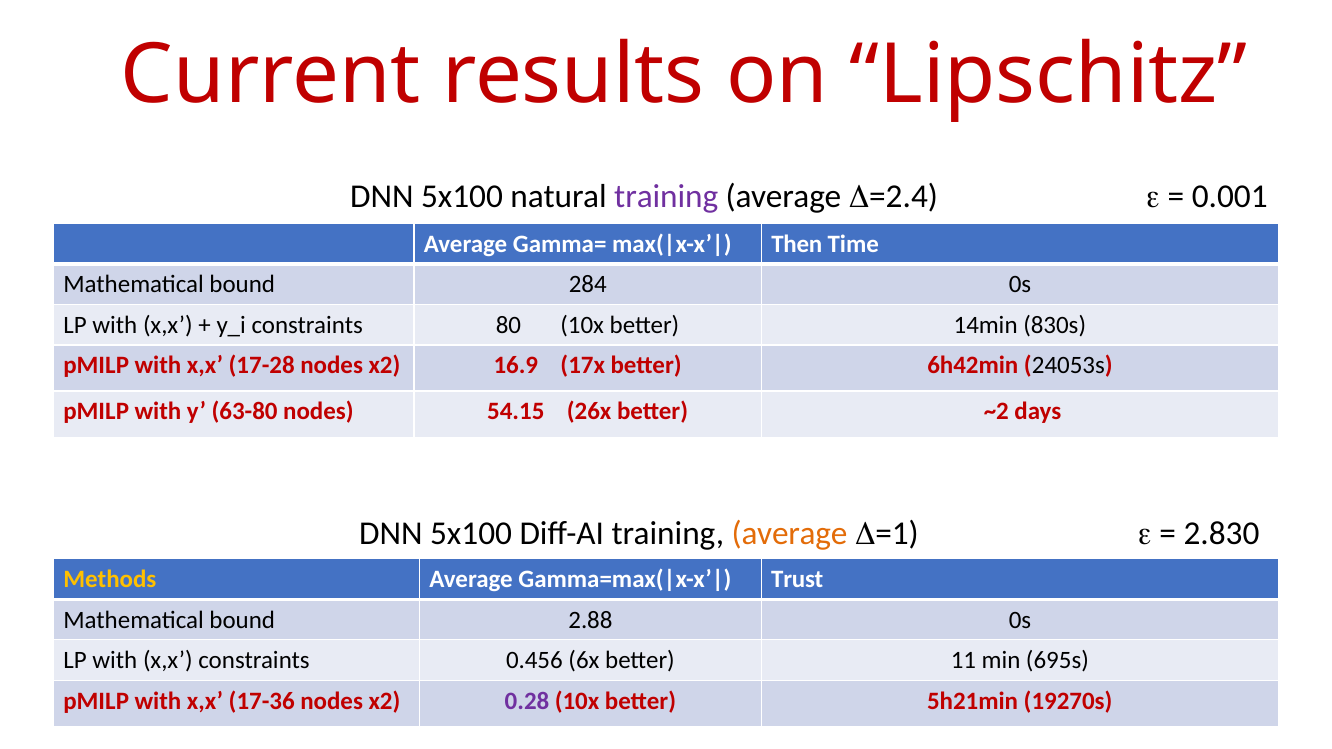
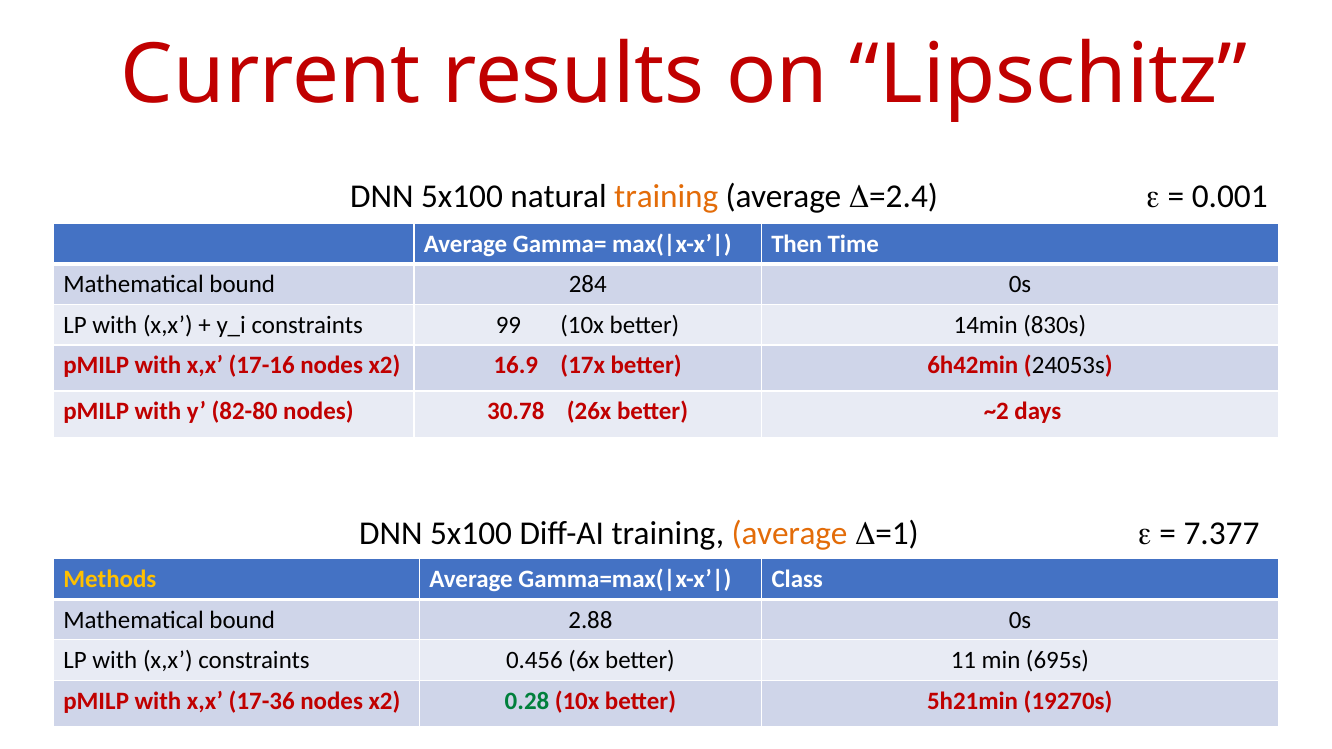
training at (666, 197) colour: purple -> orange
80: 80 -> 99
17-28: 17-28 -> 17-16
63-80: 63-80 -> 82-80
54.15: 54.15 -> 30.78
2.830: 2.830 -> 7.377
Trust: Trust -> Class
0.28 colour: purple -> green
